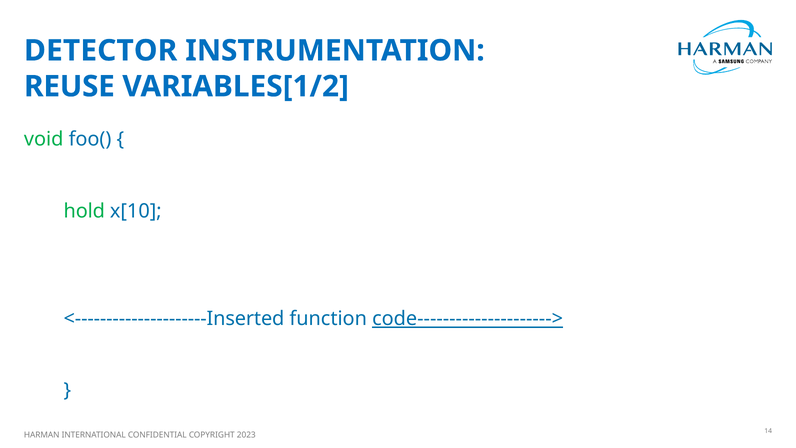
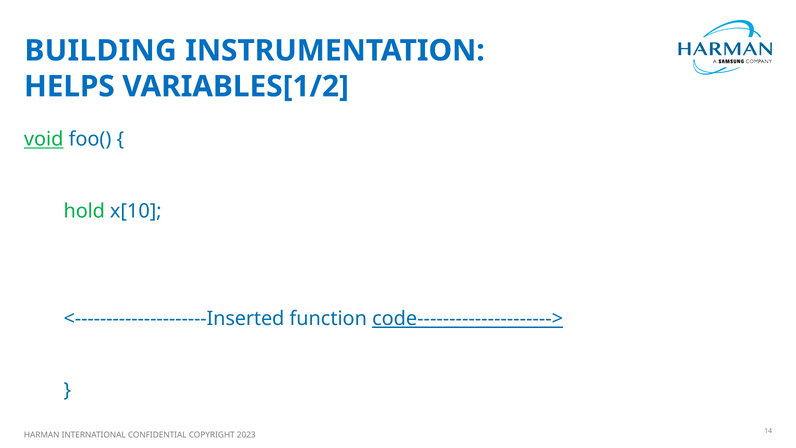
DETECTOR: DETECTOR -> BUILDING
REUSE: REUSE -> HELPS
void underline: none -> present
